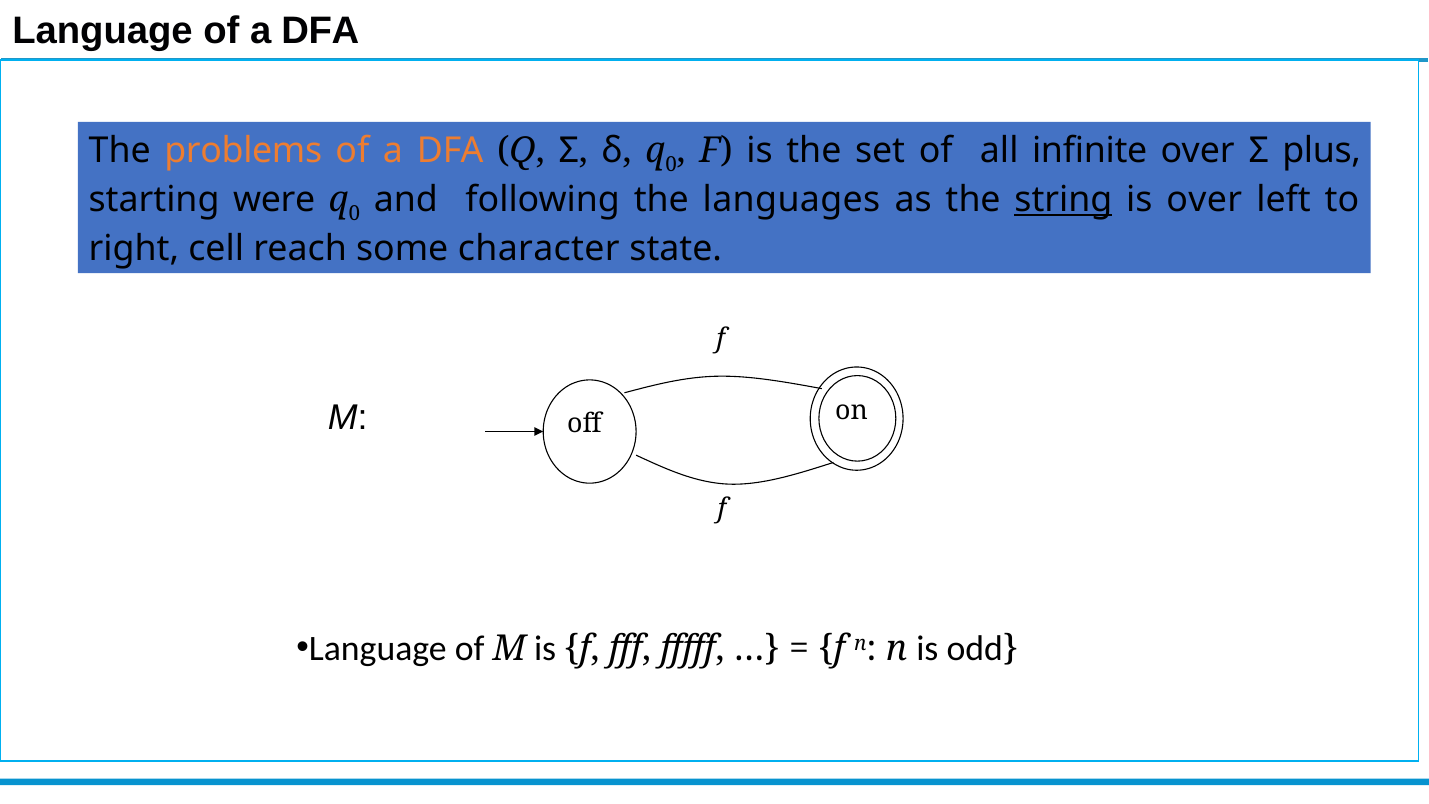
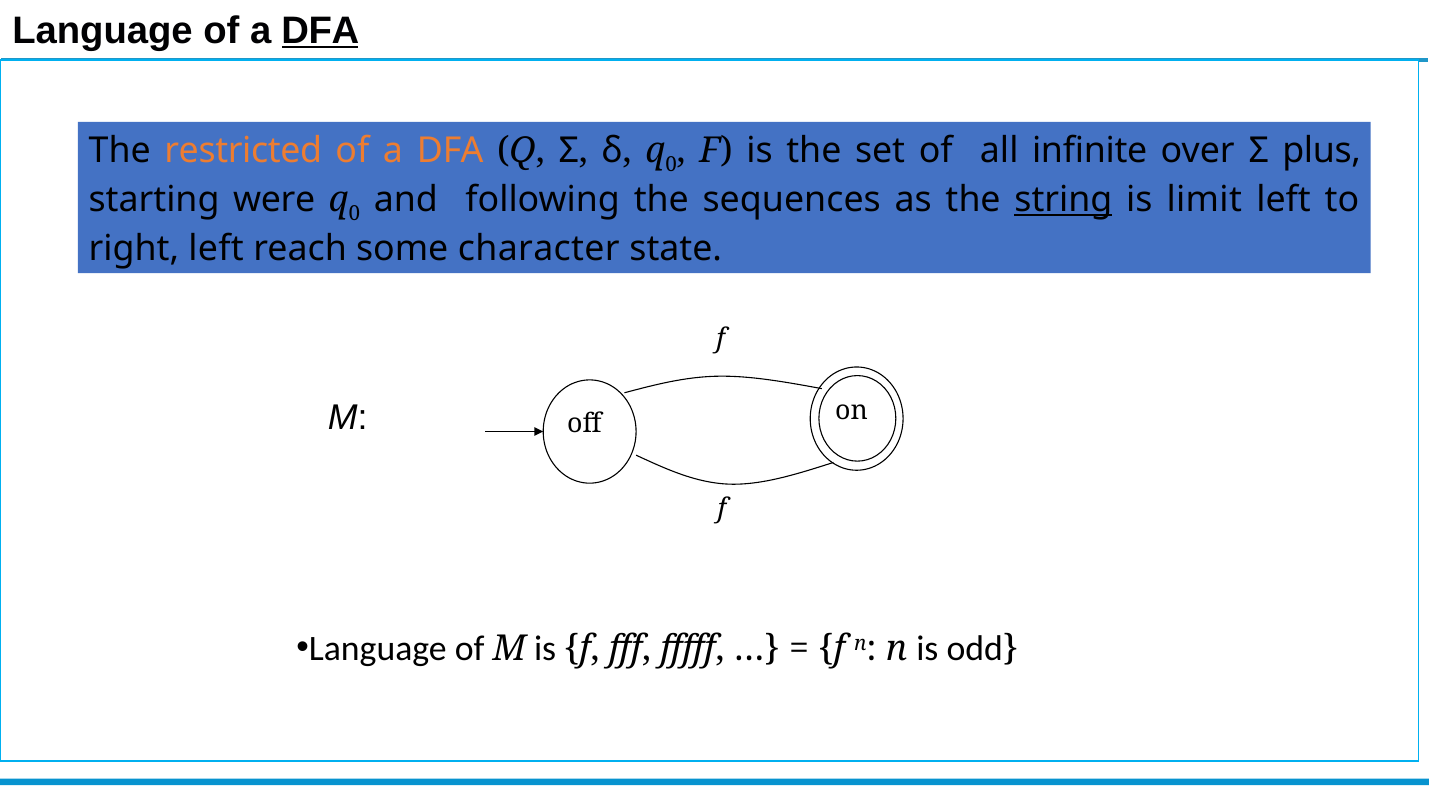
DFA at (320, 31) underline: none -> present
problems: problems -> restricted
languages: languages -> sequences
is over: over -> limit
right cell: cell -> left
